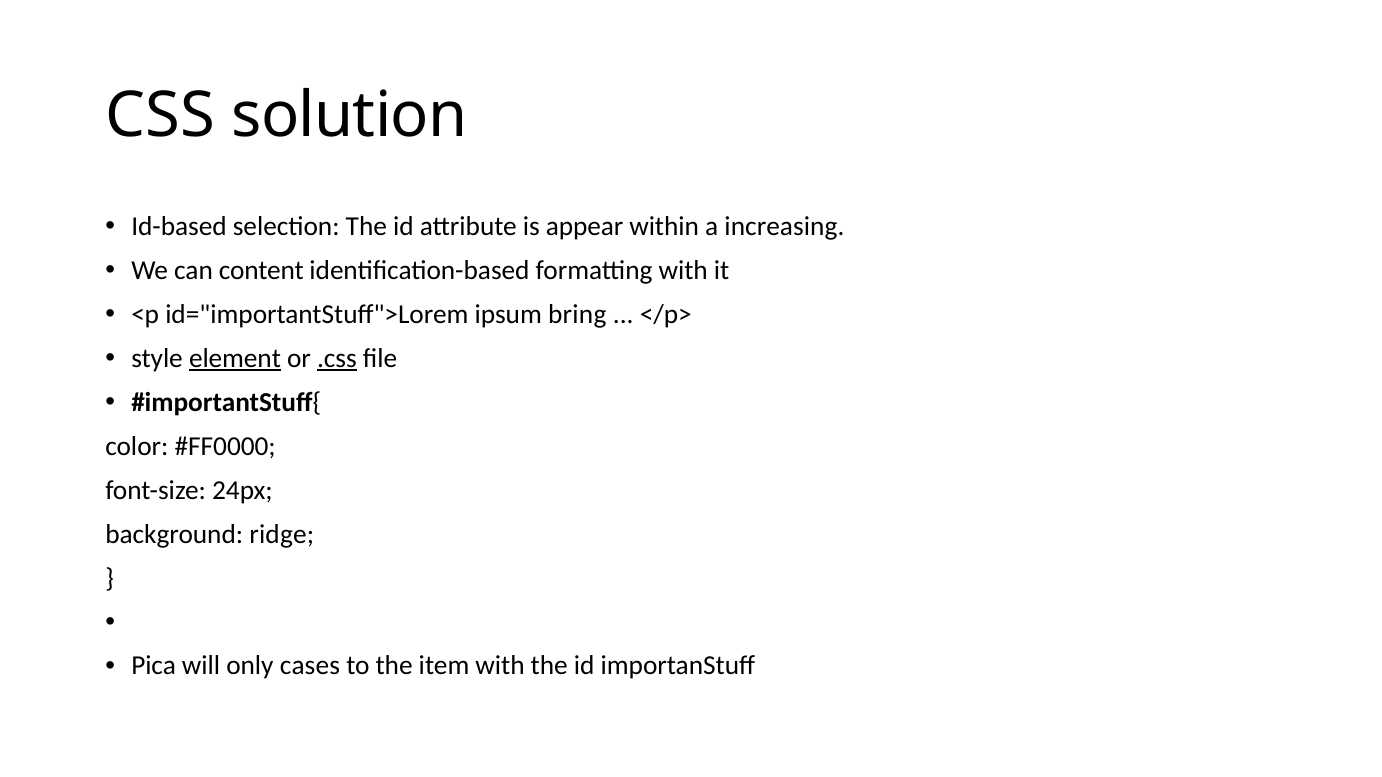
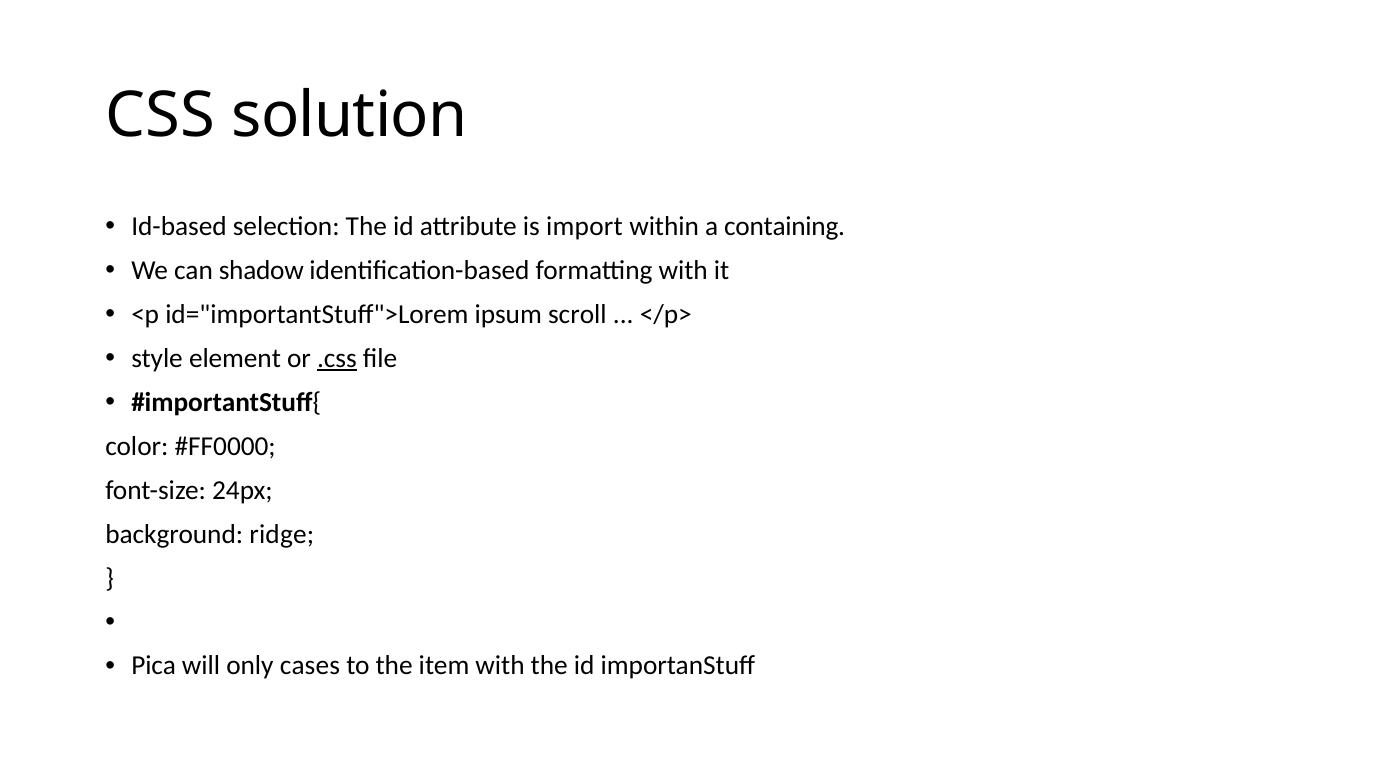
appear: appear -> import
increasing: increasing -> containing
content: content -> shadow
bring: bring -> scroll
element underline: present -> none
